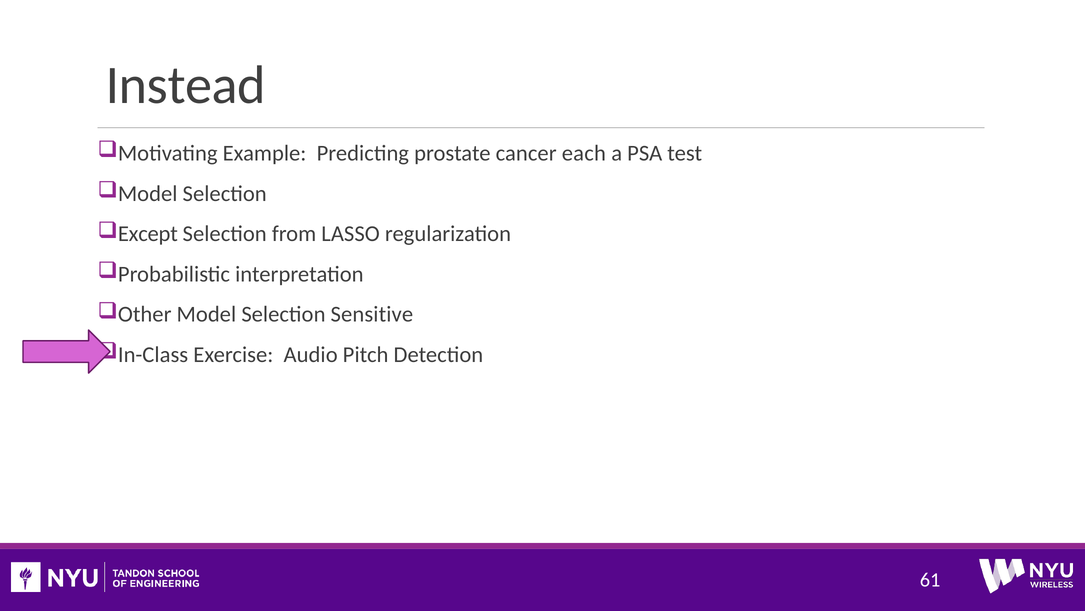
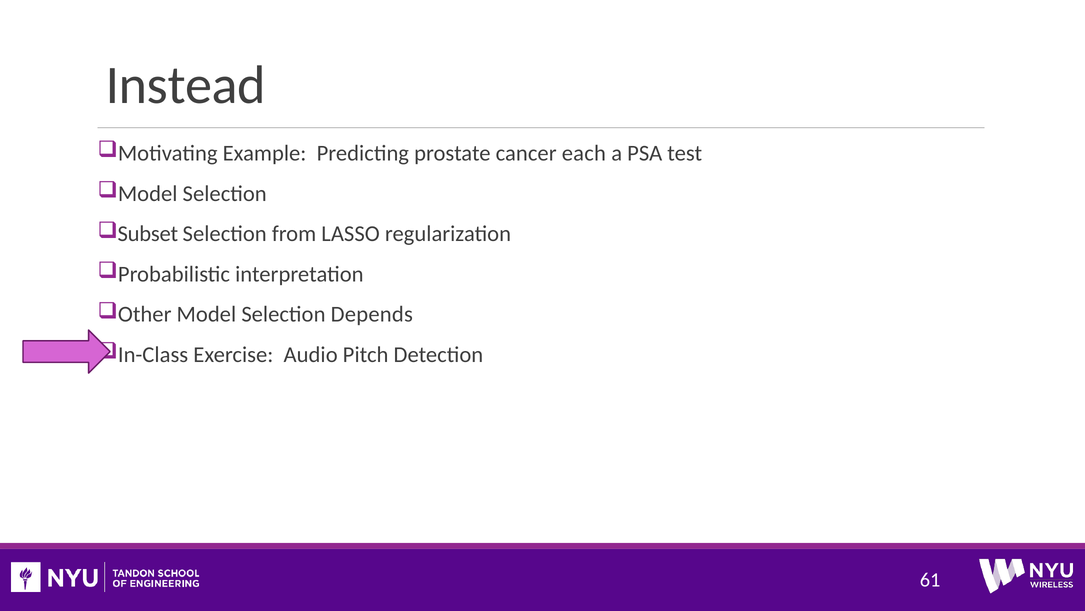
Except: Except -> Subset
Sensitive: Sensitive -> Depends
